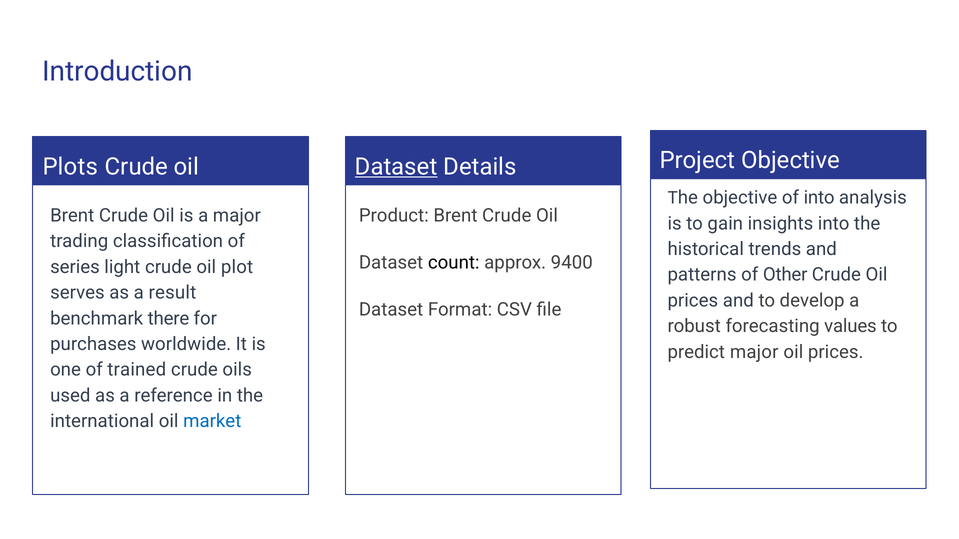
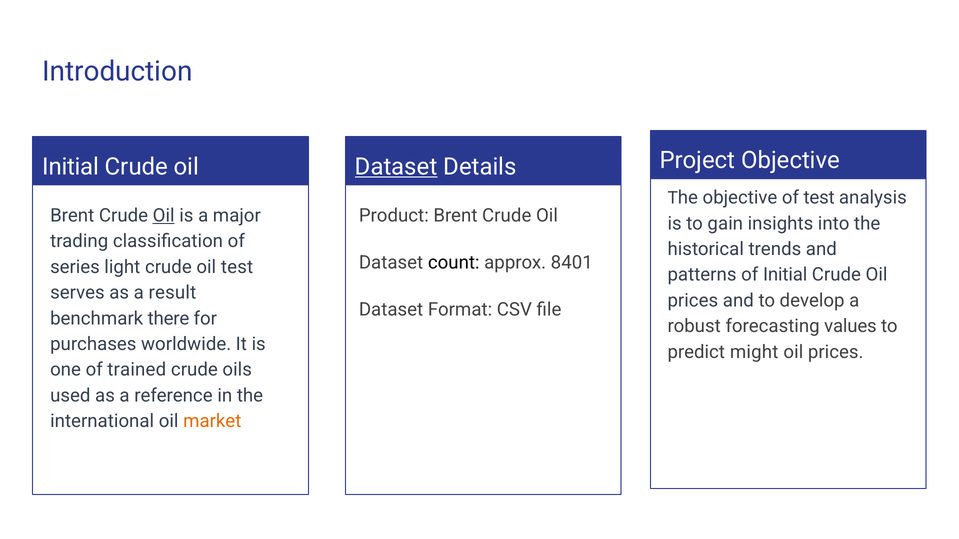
Plots at (70, 167): Plots -> Initial
of into: into -> test
Oil at (164, 216) underline: none -> present
9400: 9400 -> 8401
oil plot: plot -> test
of Other: Other -> Initial
predict major: major -> might
market colour: blue -> orange
